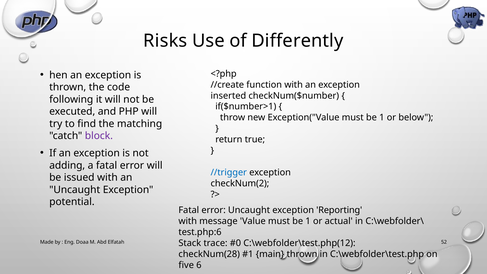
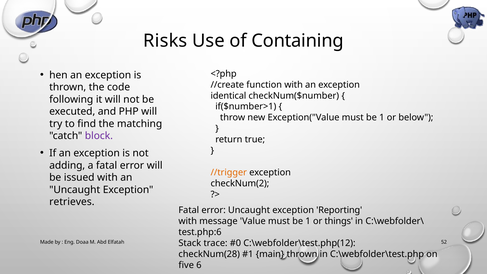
Differently: Differently -> Containing
inserted: inserted -> identical
//trigger colour: blue -> orange
potential: potential -> retrieves
actual: actual -> things
